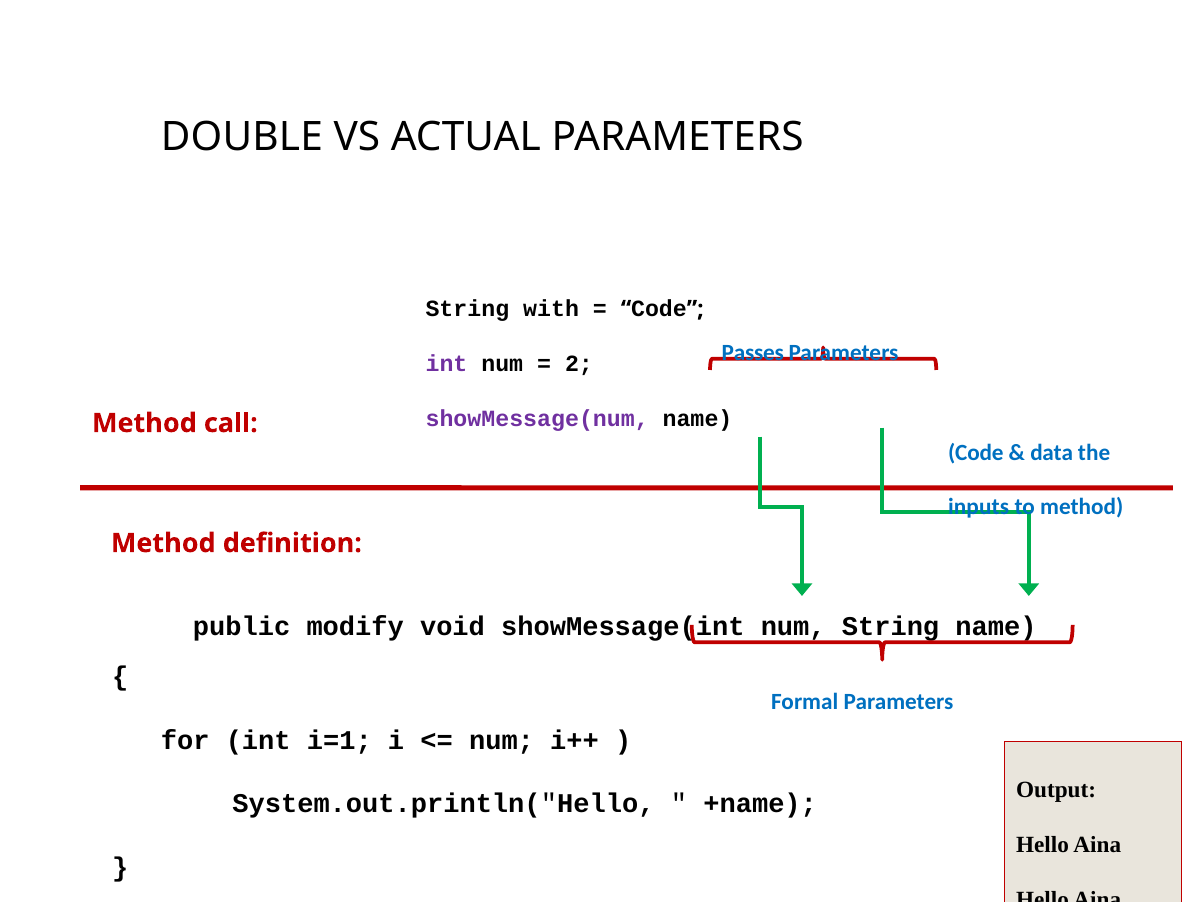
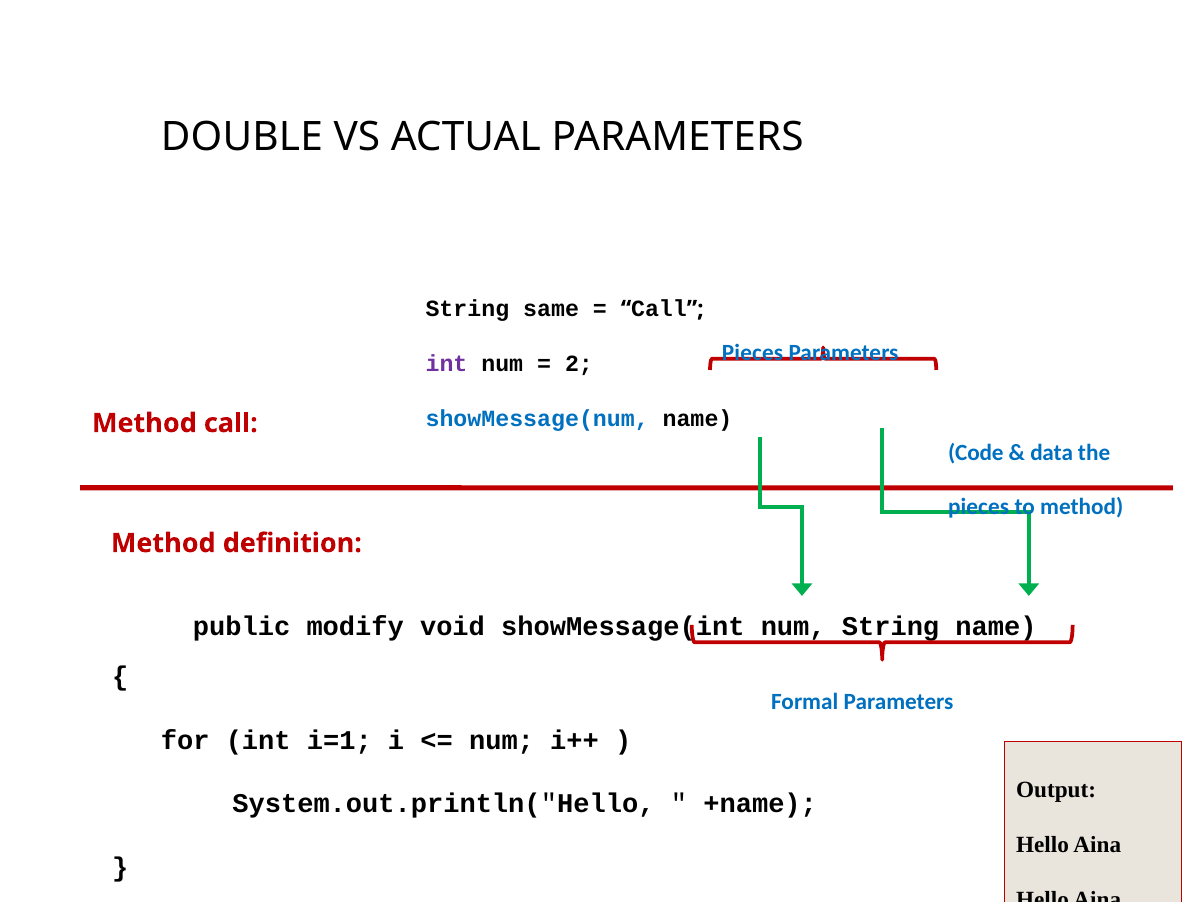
with: with -> same
Code at (659, 309): Code -> Call
Passes at (753, 353): Passes -> Pieces
showMessage(num colour: purple -> blue
inputs at (979, 507): inputs -> pieces
